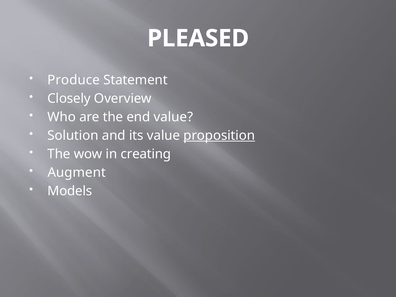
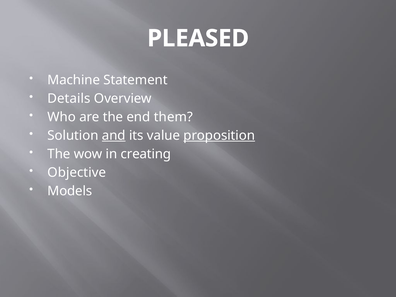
Produce: Produce -> Machine
Closely: Closely -> Details
end value: value -> them
and underline: none -> present
Augment: Augment -> Objective
